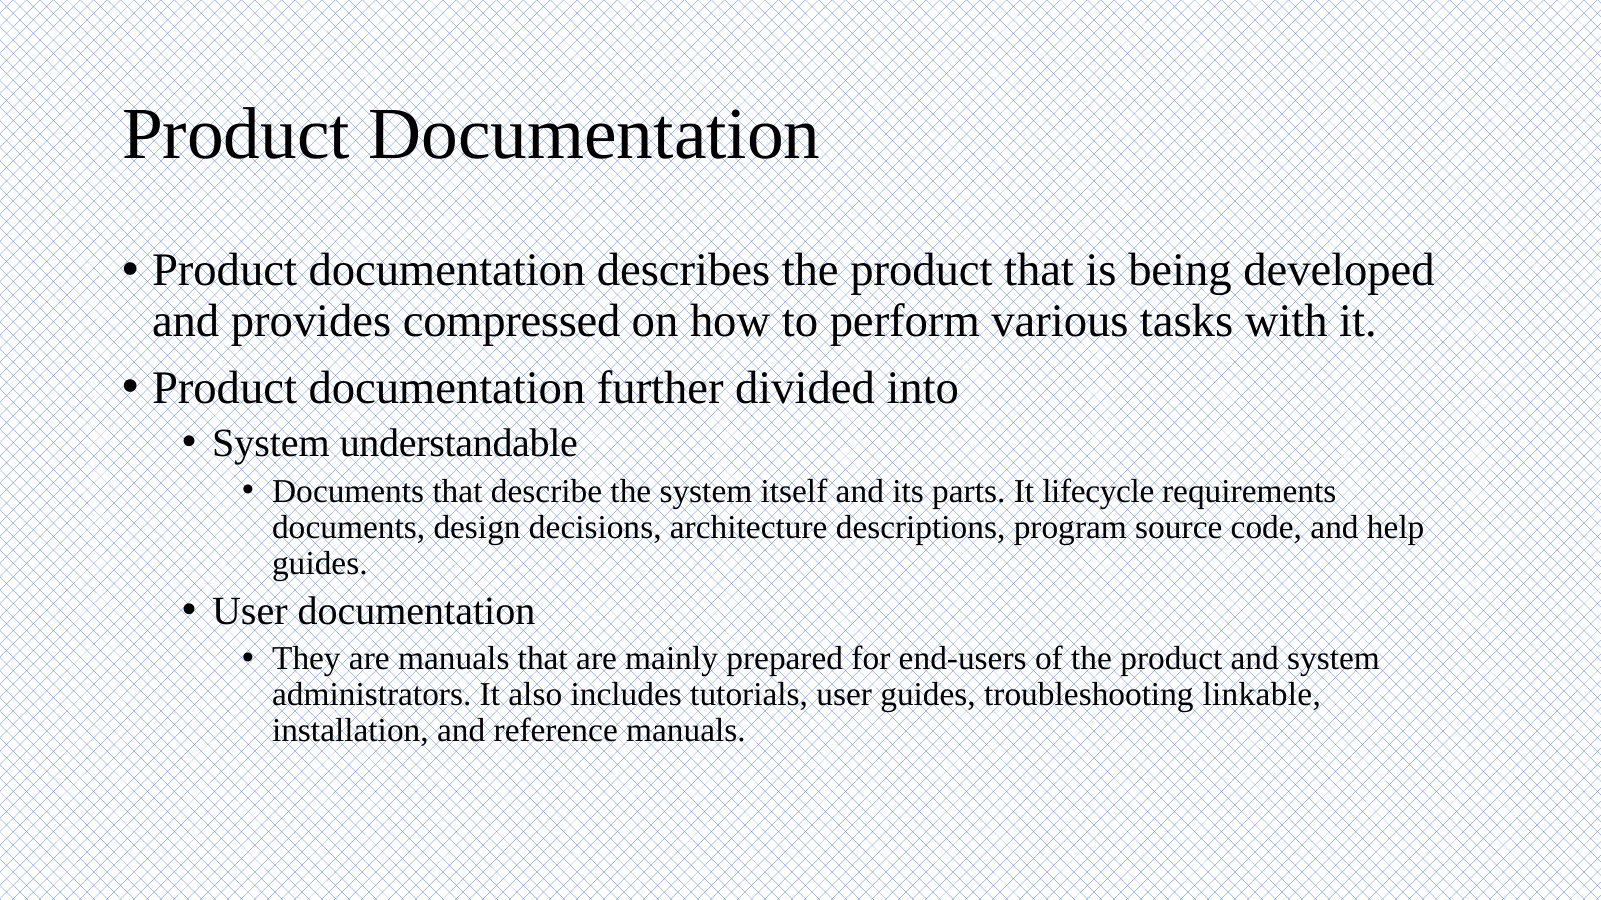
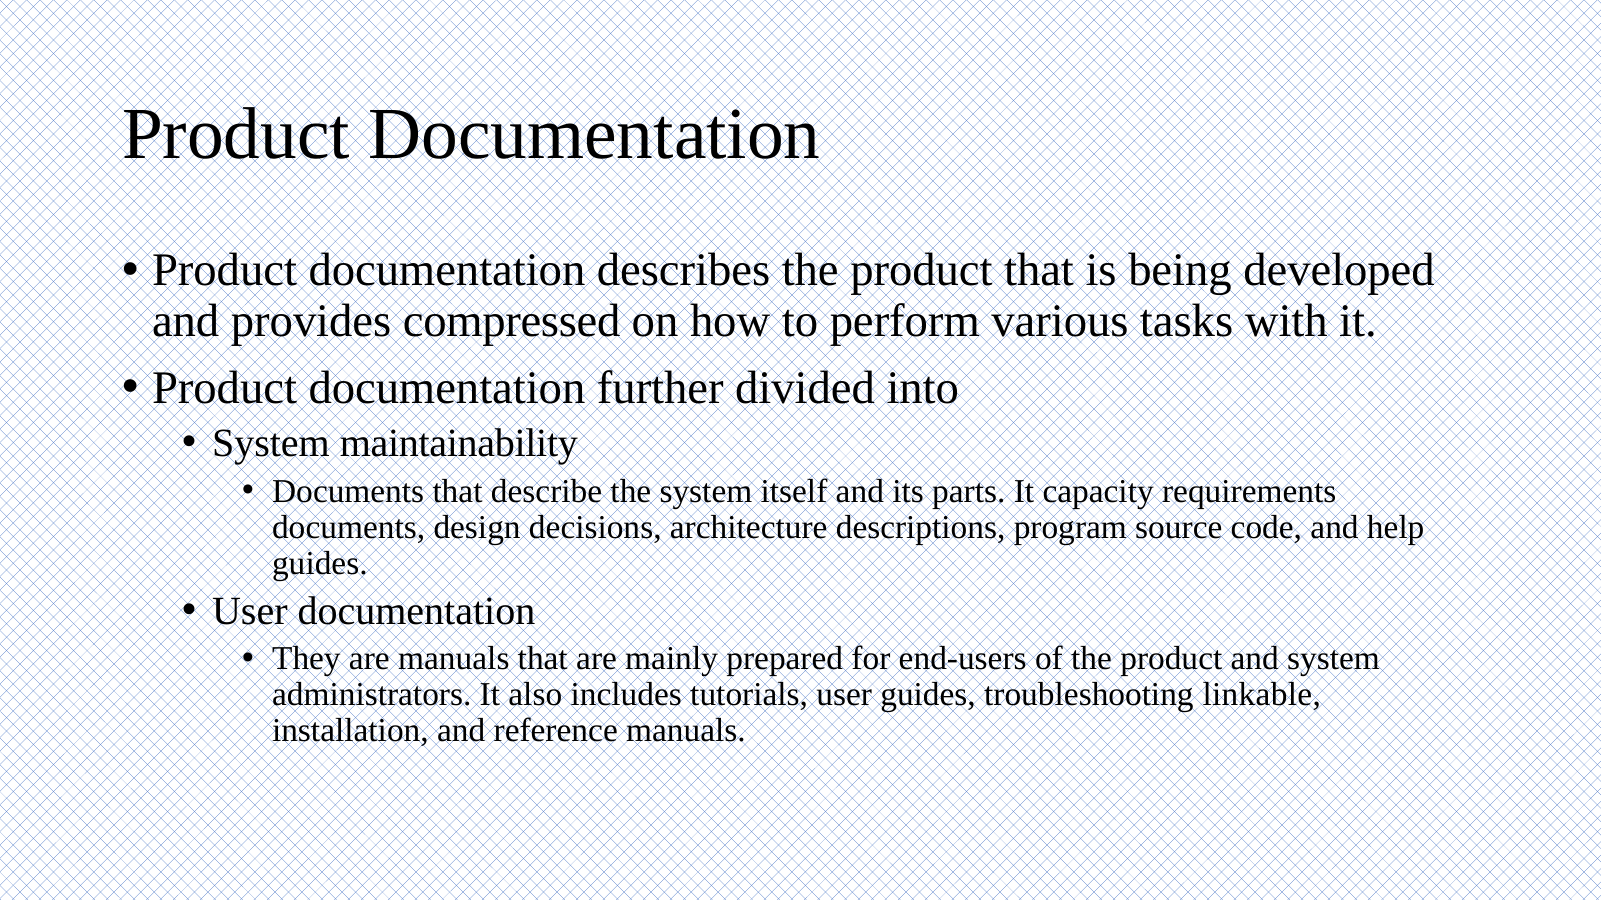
understandable: understandable -> maintainability
lifecycle: lifecycle -> capacity
